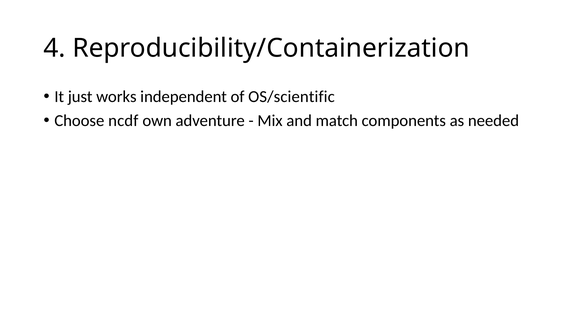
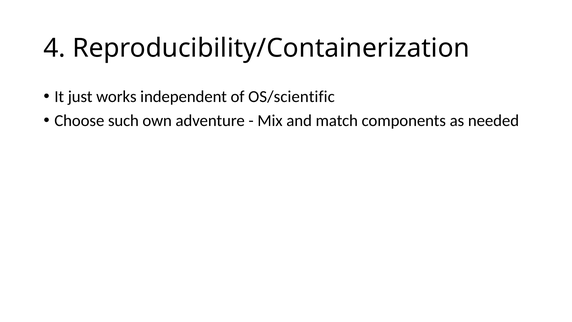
ncdf: ncdf -> such
